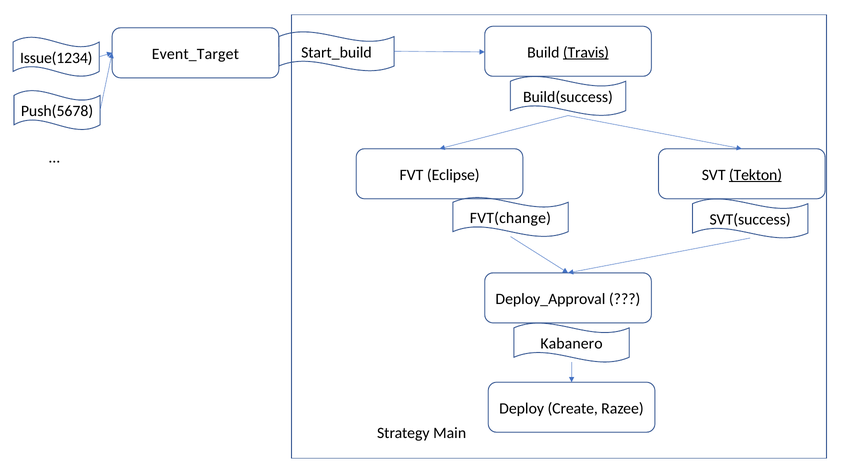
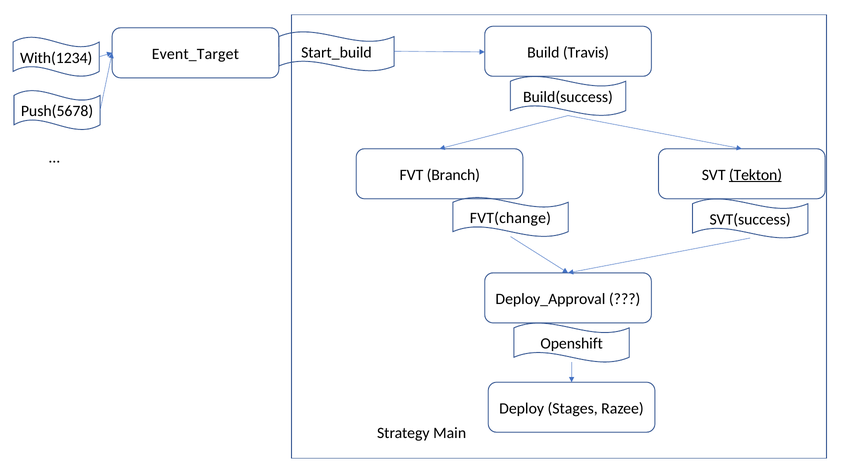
Travis underline: present -> none
Issue(1234: Issue(1234 -> With(1234
Eclipse: Eclipse -> Branch
Kabanero: Kabanero -> Openshift
Create: Create -> Stages
